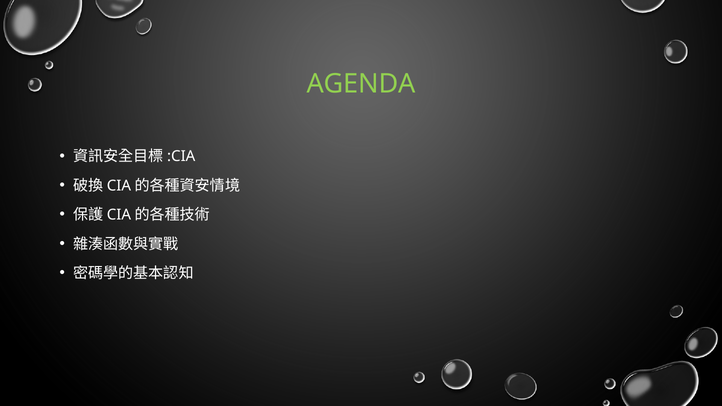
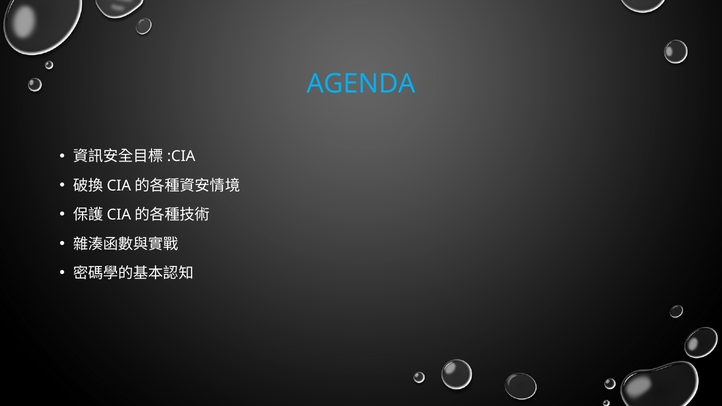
AGENDA colour: light green -> light blue
